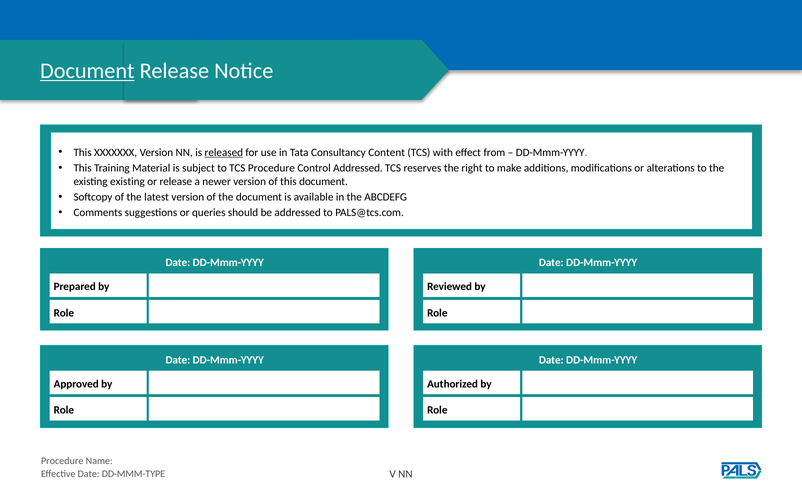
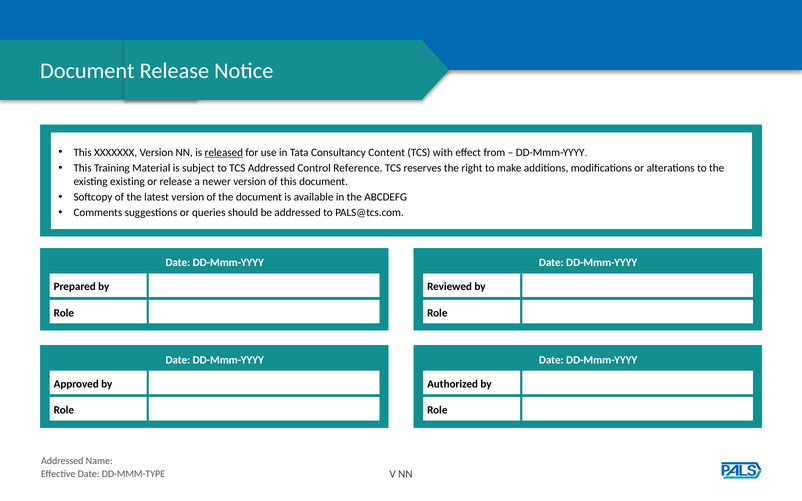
Document at (87, 71) underline: present -> none
TCS Procedure: Procedure -> Addressed
Control Addressed: Addressed -> Reference
Procedure at (62, 461): Procedure -> Addressed
